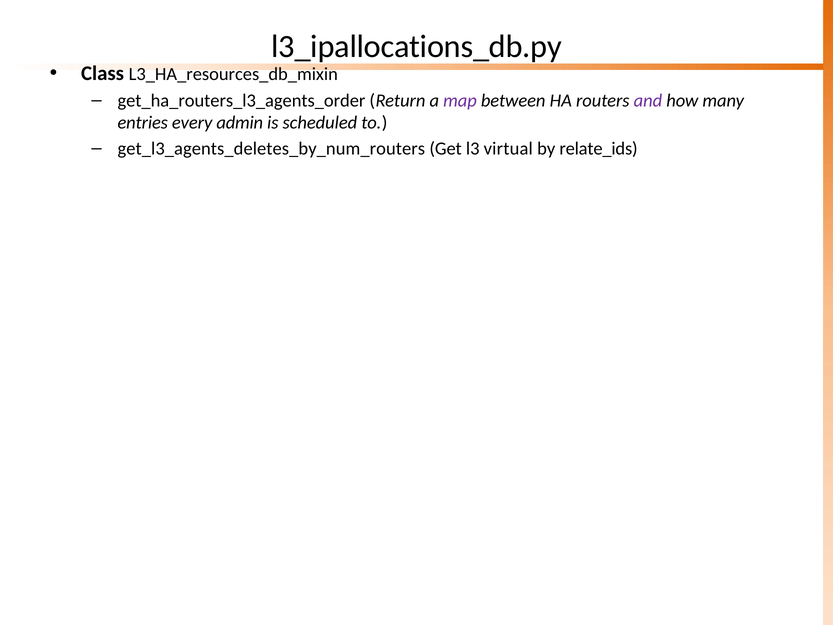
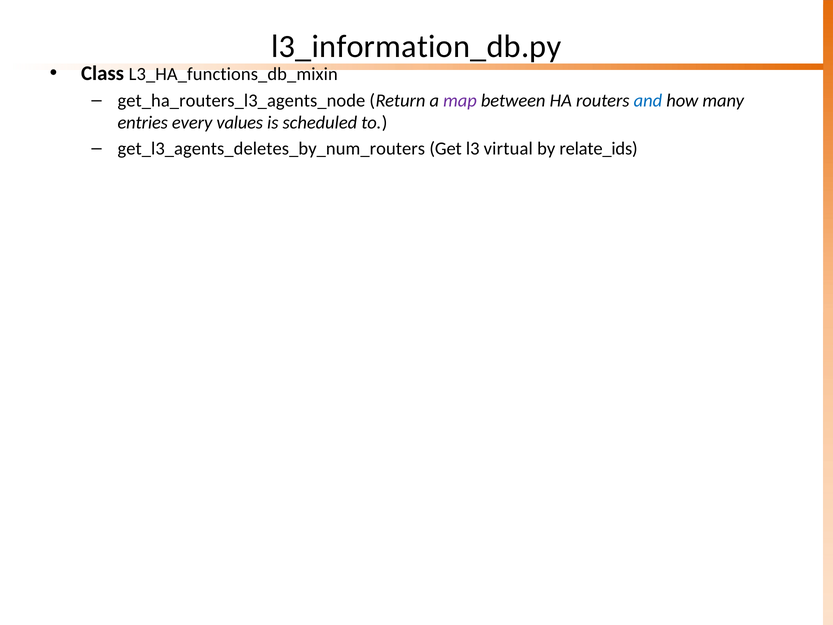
l3_ipallocations_db.py: l3_ipallocations_db.py -> l3_information_db.py
L3_HA_resources_db_mixin: L3_HA_resources_db_mixin -> L3_HA_functions_db_mixin
get_ha_routers_l3_agents_order: get_ha_routers_l3_agents_order -> get_ha_routers_l3_agents_node
and colour: purple -> blue
admin: admin -> values
